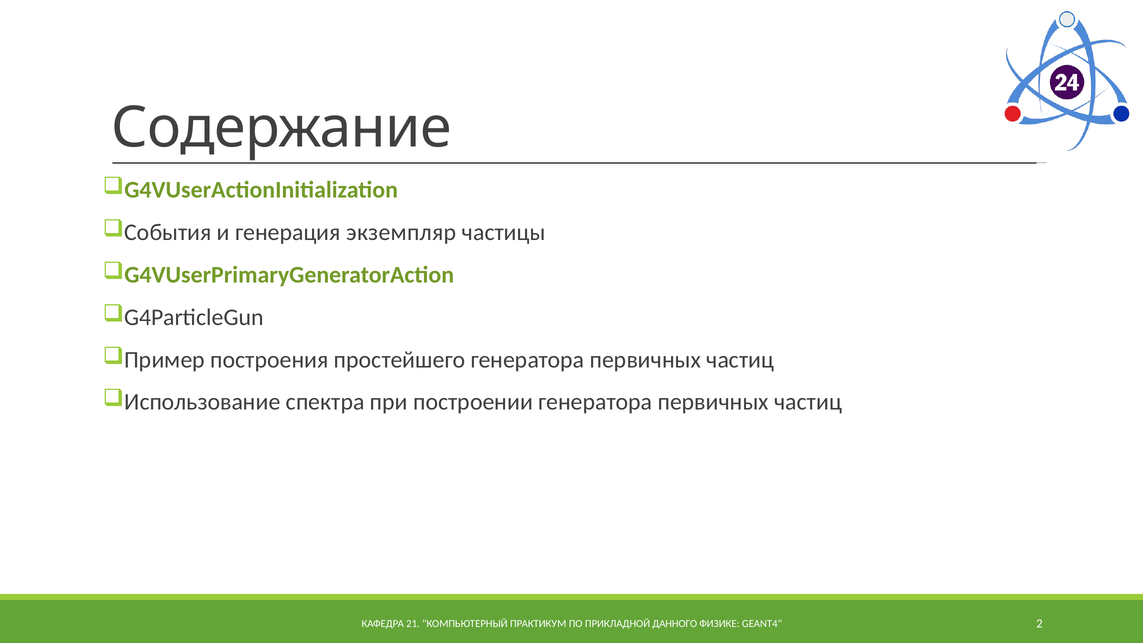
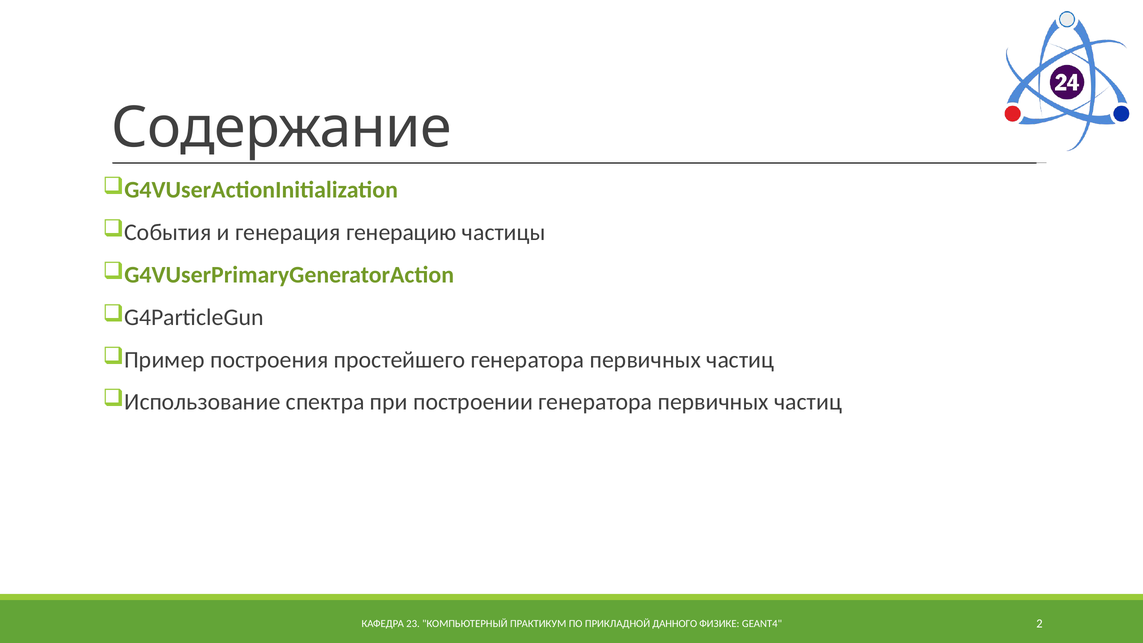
экземпляр: экземпляр -> генерацию
21: 21 -> 23
